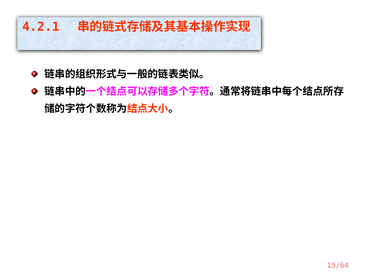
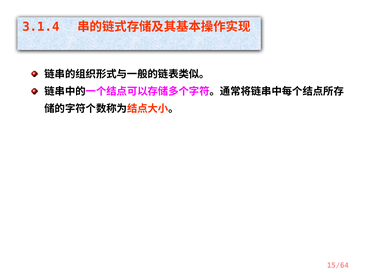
4.2.1: 4.2.1 -> 3.1.4
